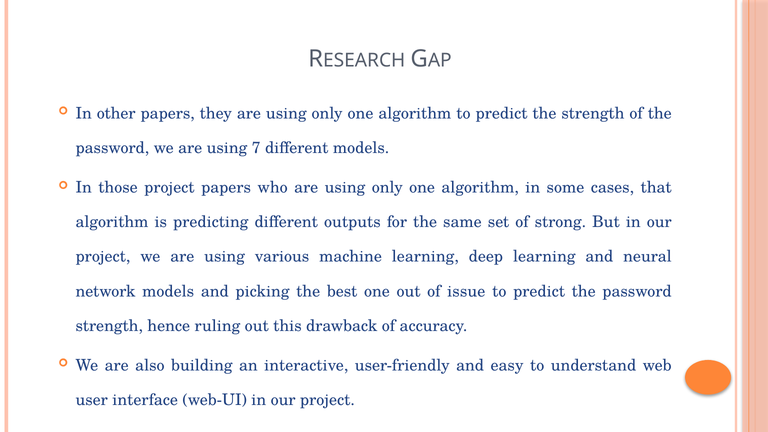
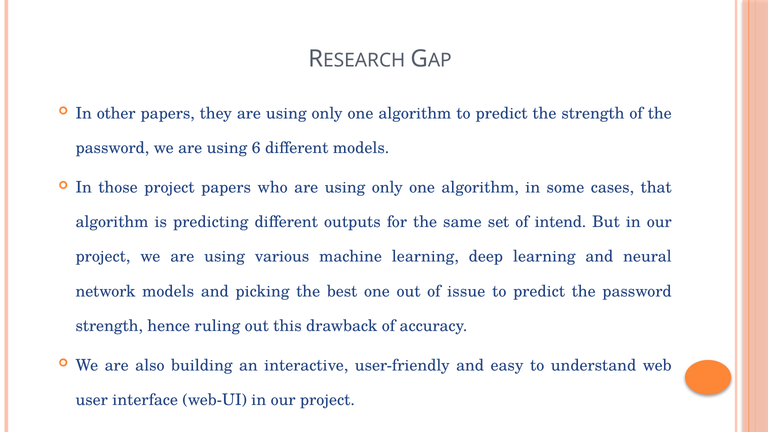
7: 7 -> 6
strong: strong -> intend
